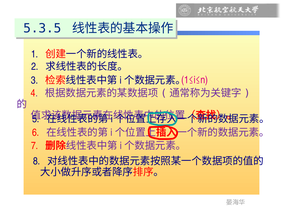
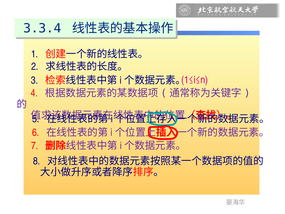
5.3.5: 5.3.5 -> 3.3.4
